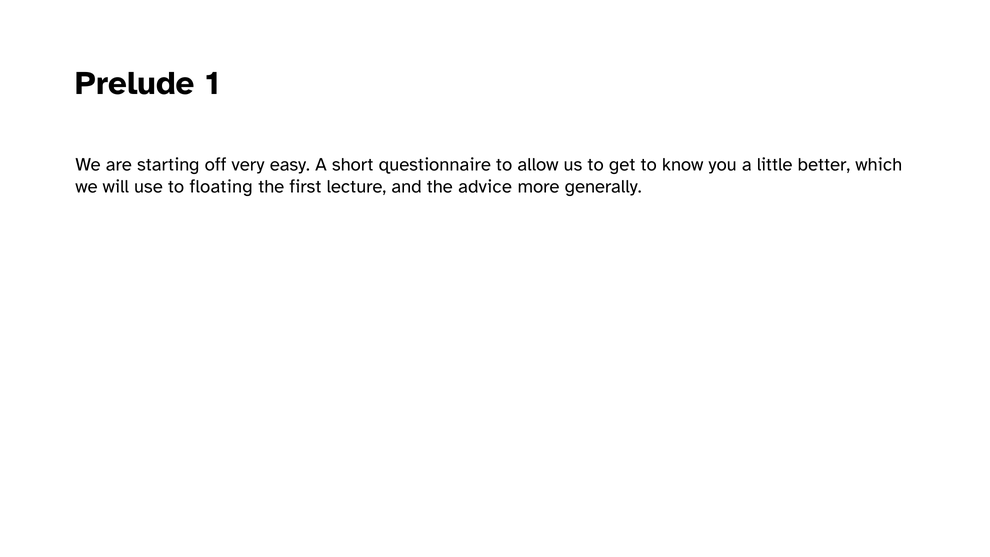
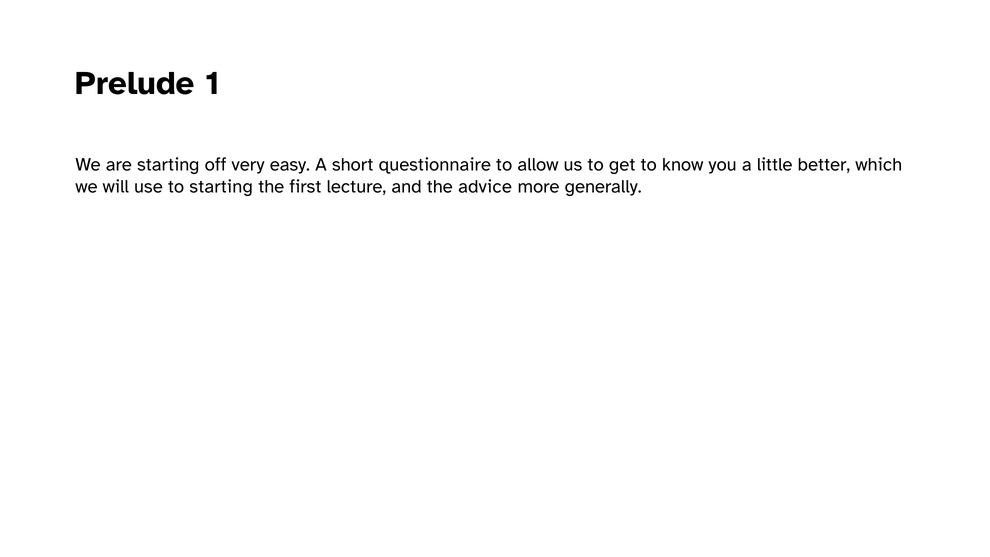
to floating: floating -> starting
